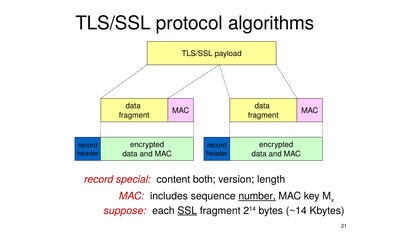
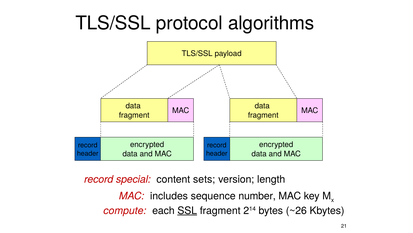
both: both -> sets
number underline: present -> none
suppose: suppose -> compute
~14: ~14 -> ~26
